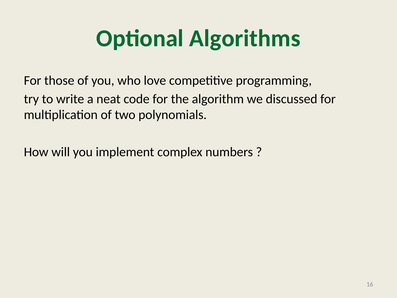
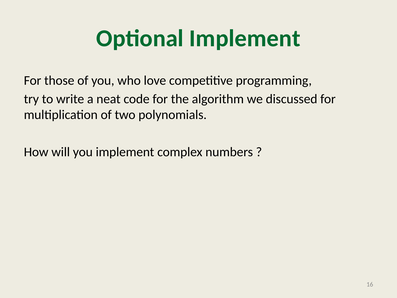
Optional Algorithms: Algorithms -> Implement
